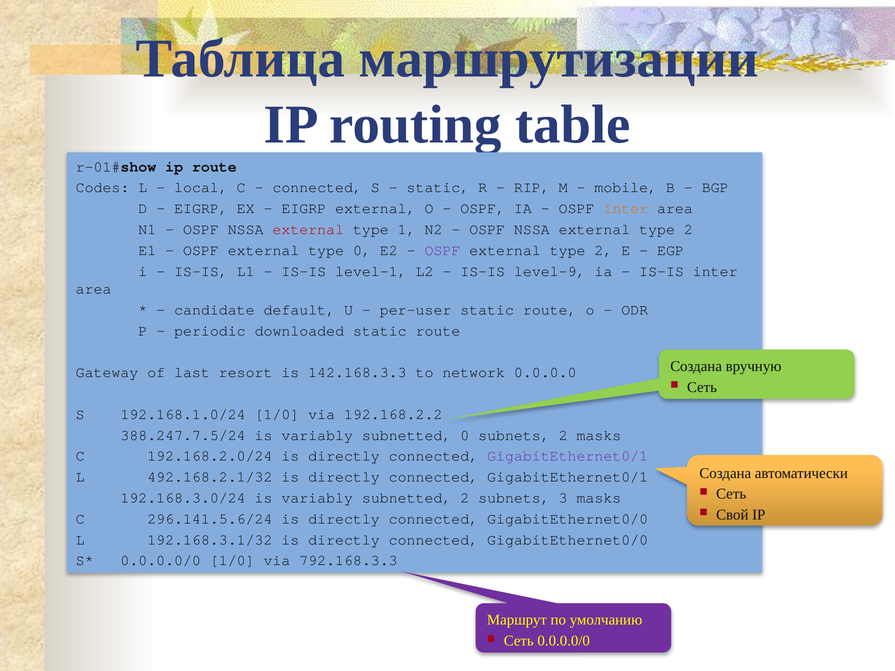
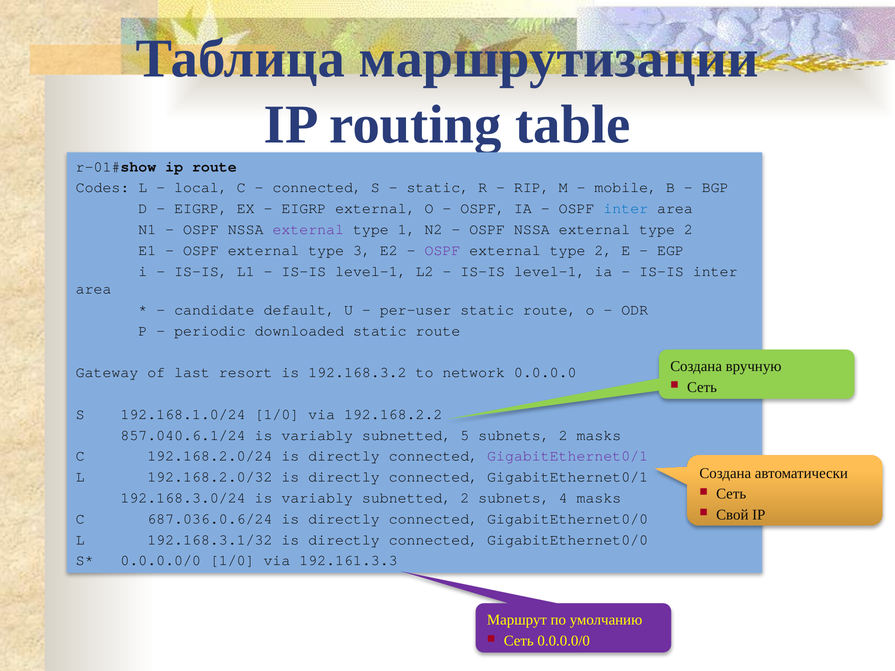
inter at (626, 209) colour: orange -> blue
external at (308, 229) colour: red -> purple
type 0: 0 -> 3
level-9 at (550, 271): level-9 -> level-1
142.168.3.3: 142.168.3.3 -> 192.168.3.2
388.247.7.5/24: 388.247.7.5/24 -> 857.040.6.1/24
subnetted 0: 0 -> 5
492.168.2.1/32: 492.168.2.1/32 -> 192.168.2.0/32
3: 3 -> 4
296.141.5.6/24: 296.141.5.6/24 -> 687.036.0.6/24
792.168.3.3: 792.168.3.3 -> 192.161.3.3
